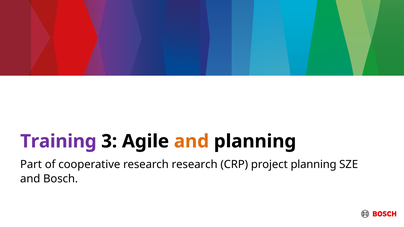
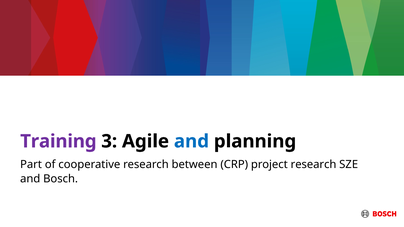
and at (191, 141) colour: orange -> blue
research research: research -> between
project planning: planning -> research
